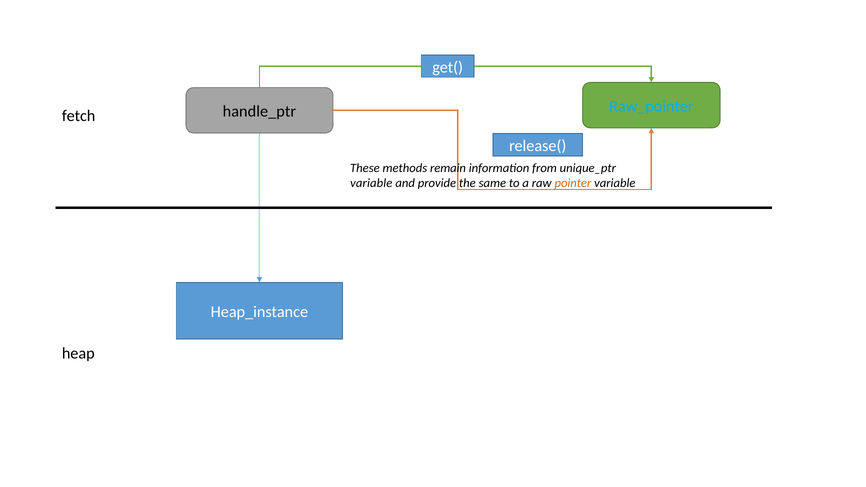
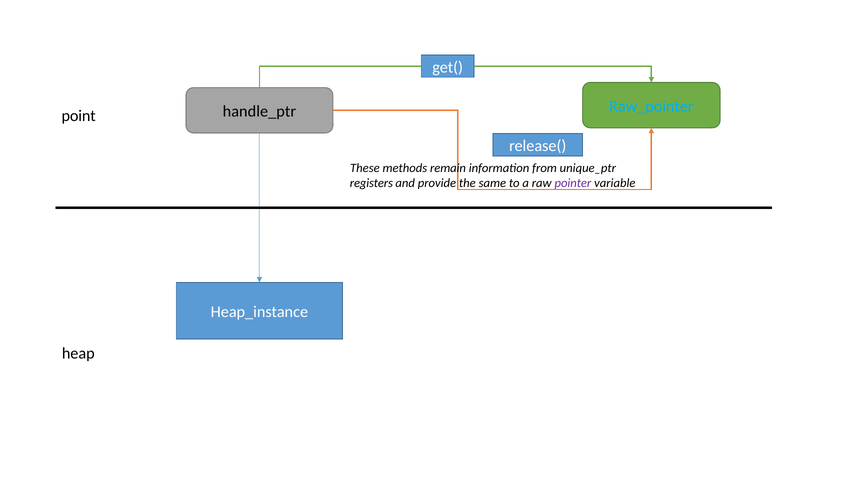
fetch: fetch -> point
variable at (371, 183): variable -> registers
pointer colour: orange -> purple
